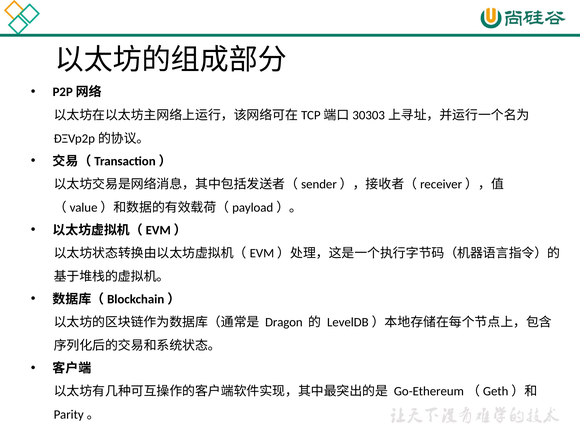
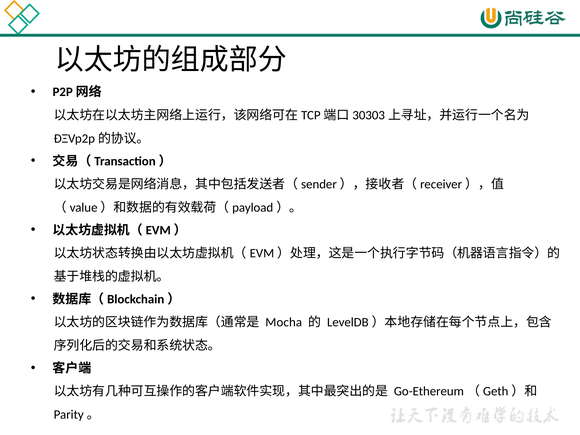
Dragon: Dragon -> Mocha
